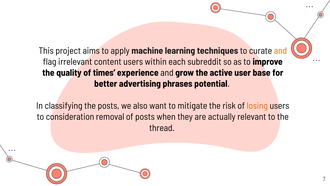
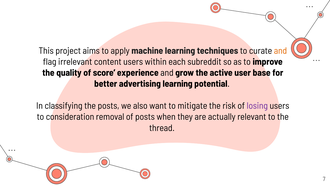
times: times -> score
advertising phrases: phrases -> learning
losing colour: orange -> purple
